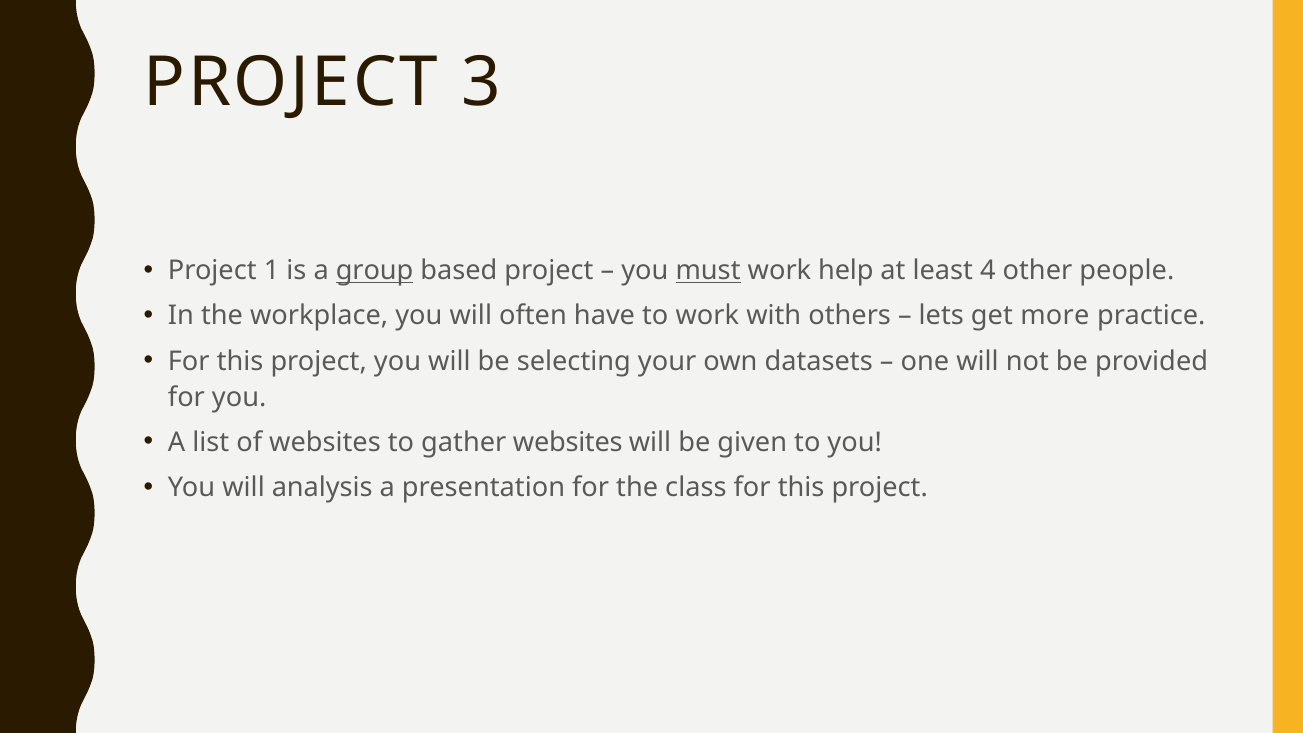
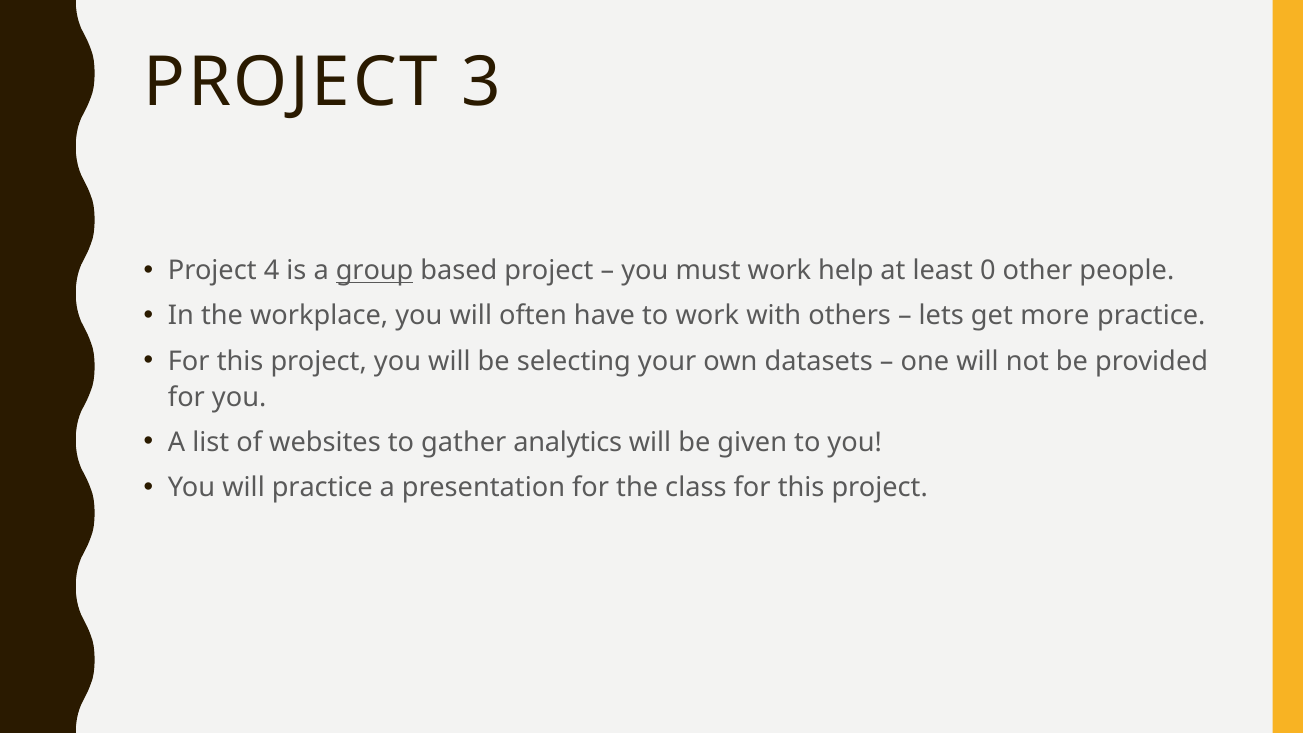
1: 1 -> 4
must underline: present -> none
4: 4 -> 0
gather websites: websites -> analytics
will analysis: analysis -> practice
